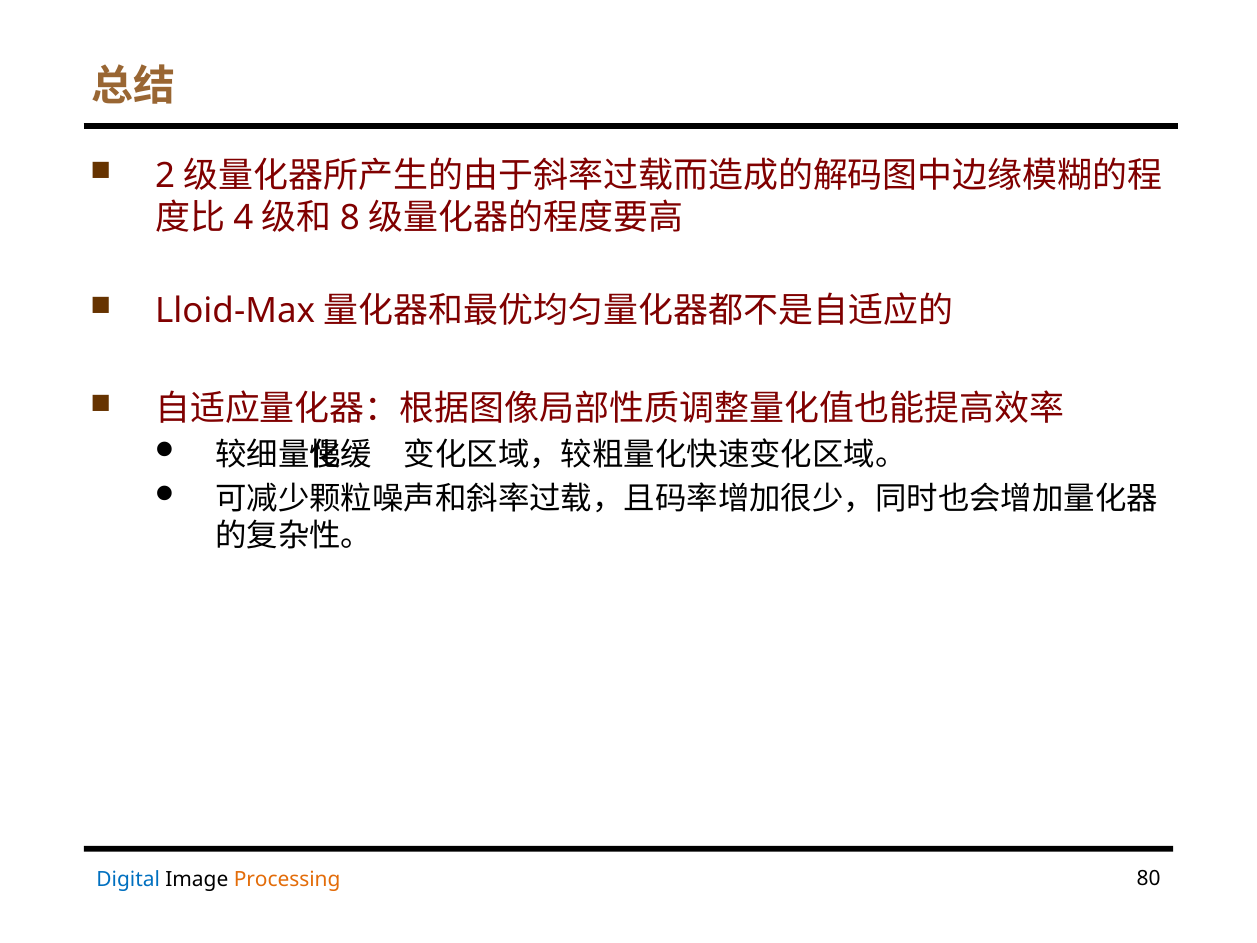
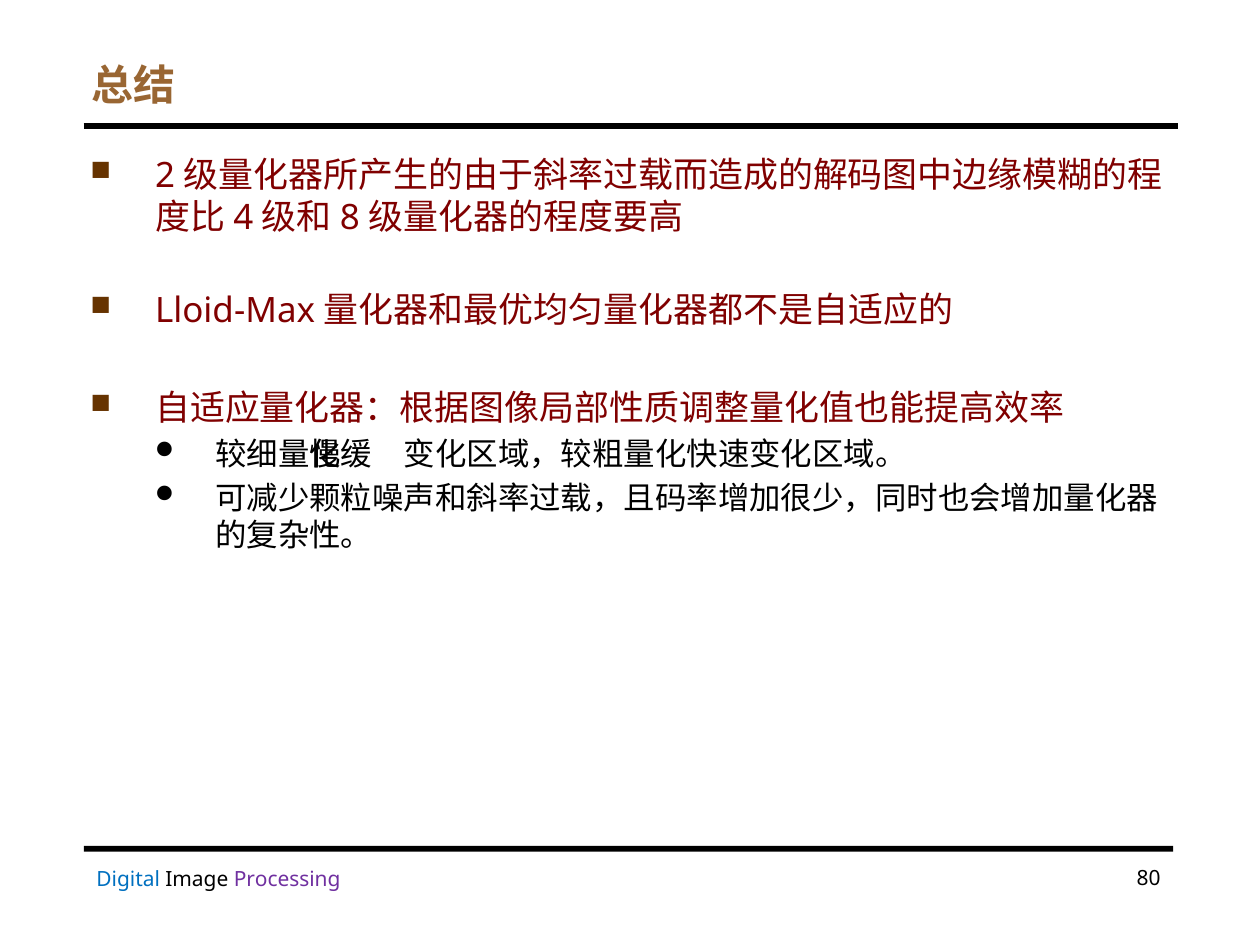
Processing colour: orange -> purple
